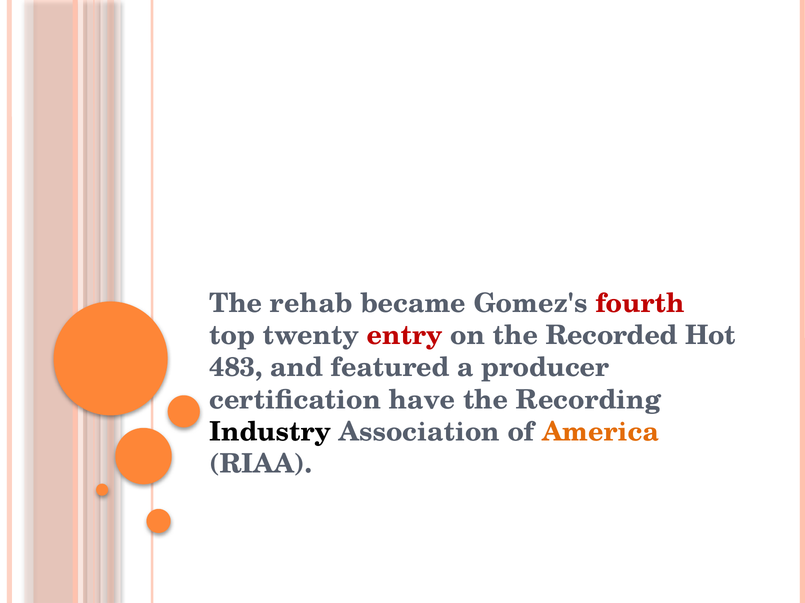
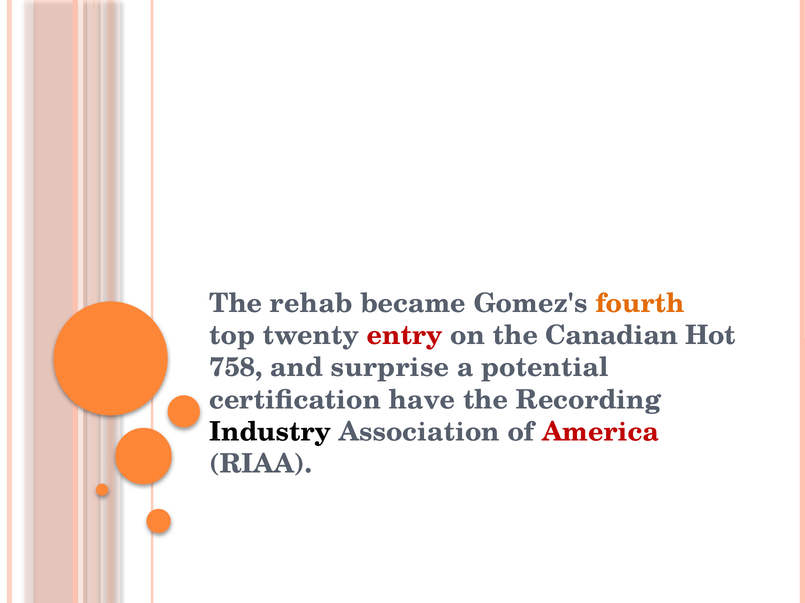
fourth colour: red -> orange
Recorded: Recorded -> Canadian
483: 483 -> 758
featured: featured -> surprise
producer: producer -> potential
America colour: orange -> red
